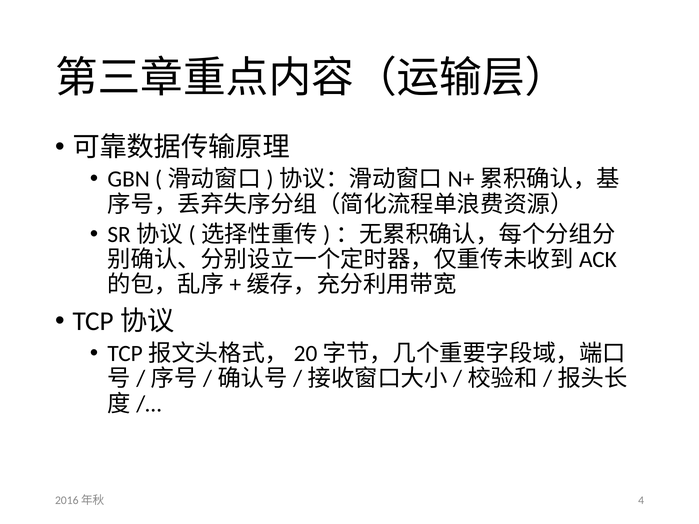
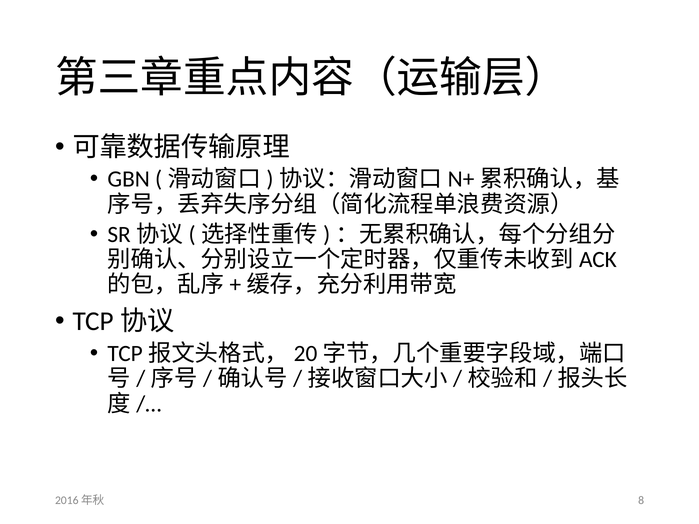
4: 4 -> 8
